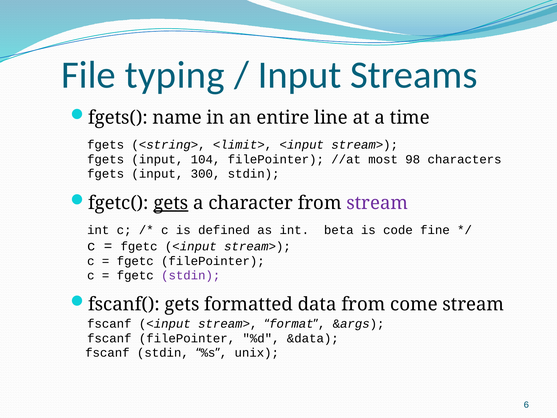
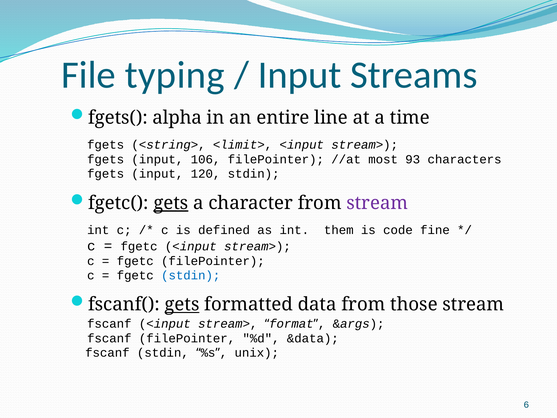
name: name -> alpha
104: 104 -> 106
98: 98 -> 93
300: 300 -> 120
beta: beta -> them
stdin at (191, 275) colour: purple -> blue
gets at (182, 304) underline: none -> present
come: come -> those
